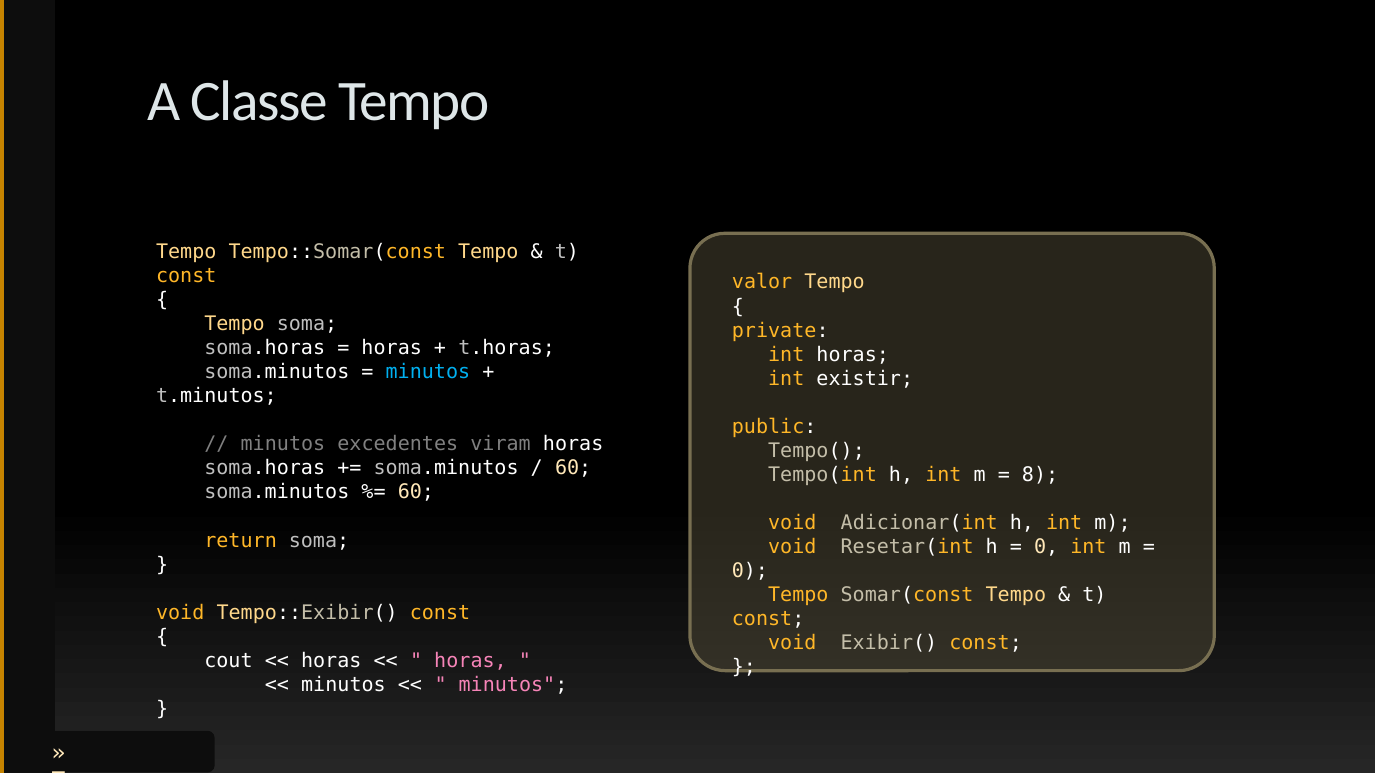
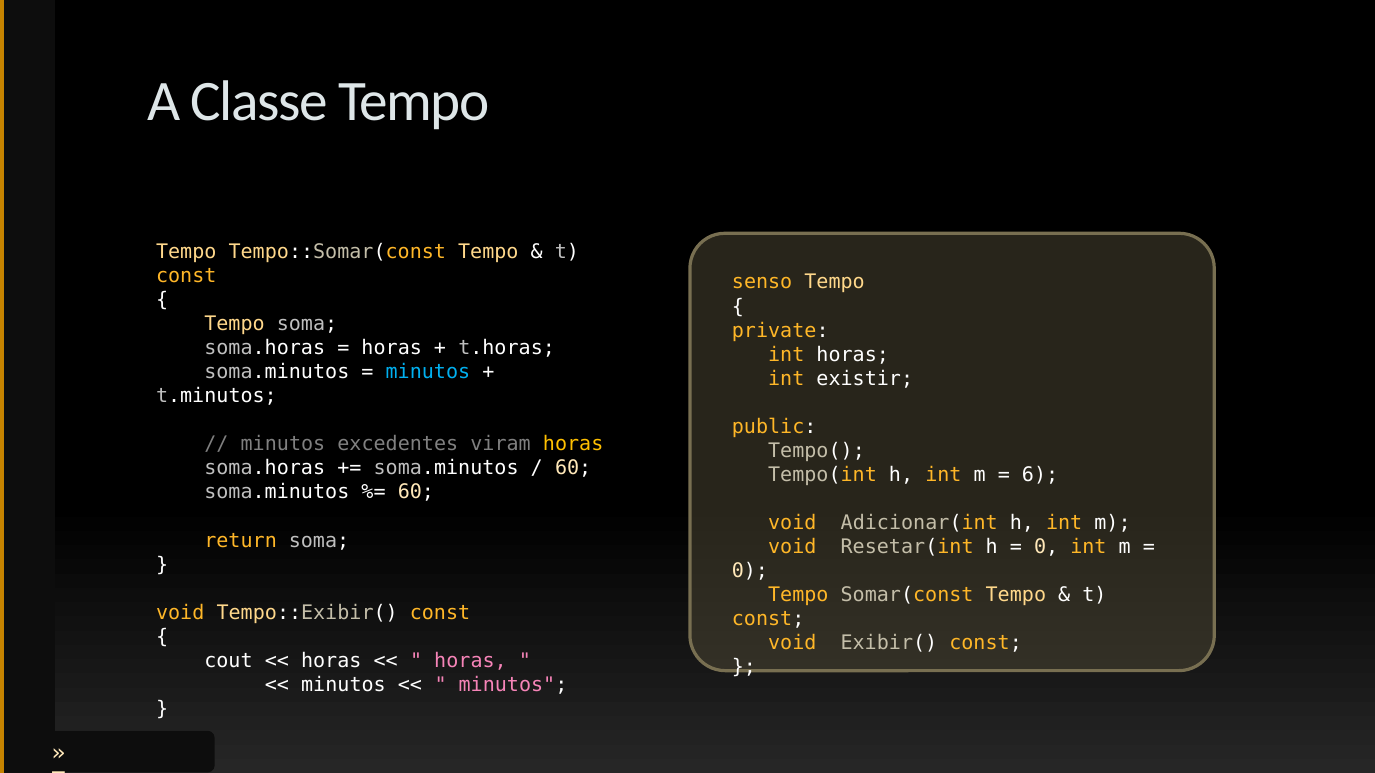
valor: valor -> senso
horas at (573, 444) colour: white -> yellow
8: 8 -> 6
